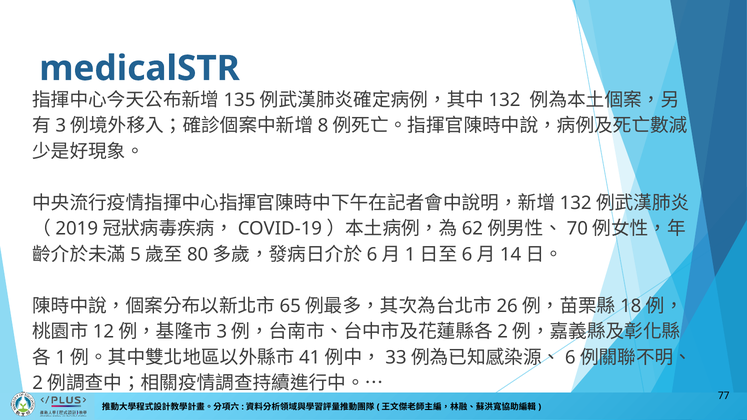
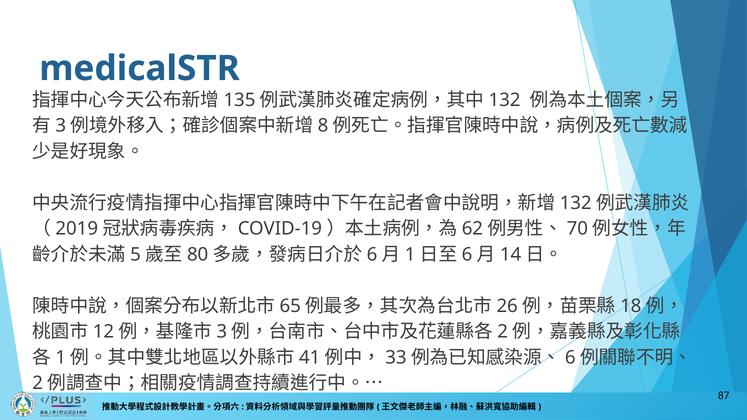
77: 77 -> 87
